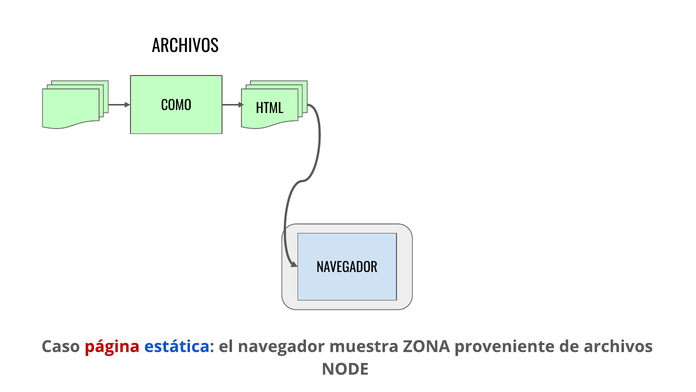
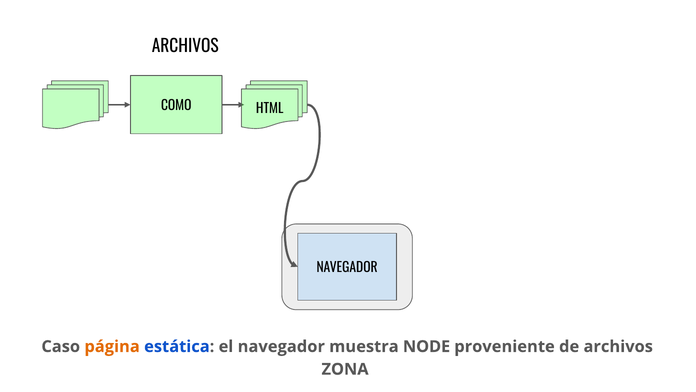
página colour: red -> orange
ZONA: ZONA -> NODE
NODE: NODE -> ZONA
